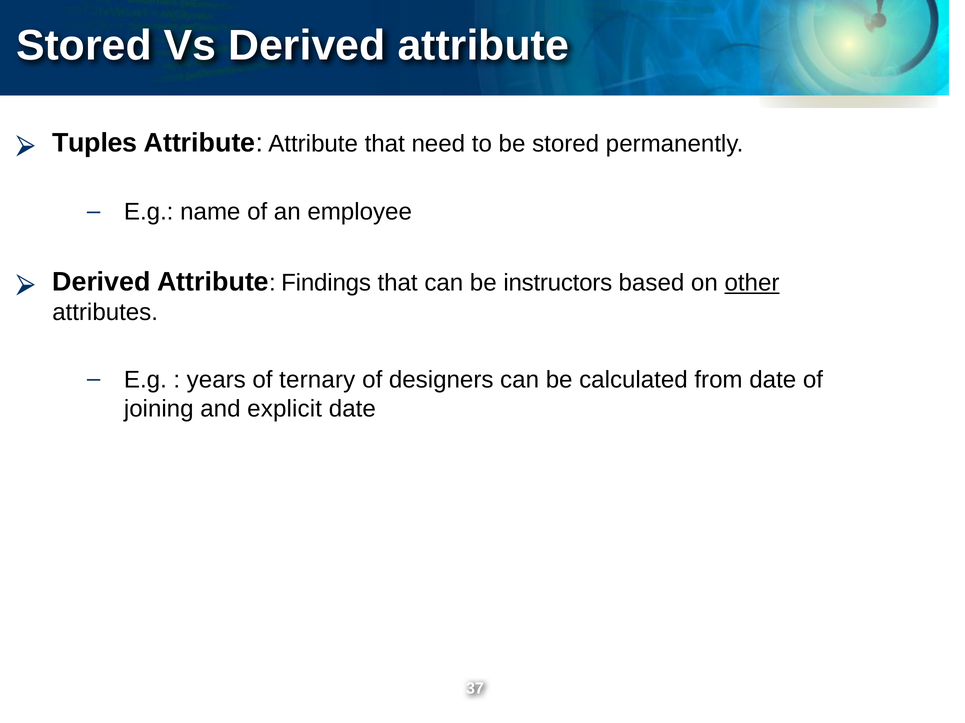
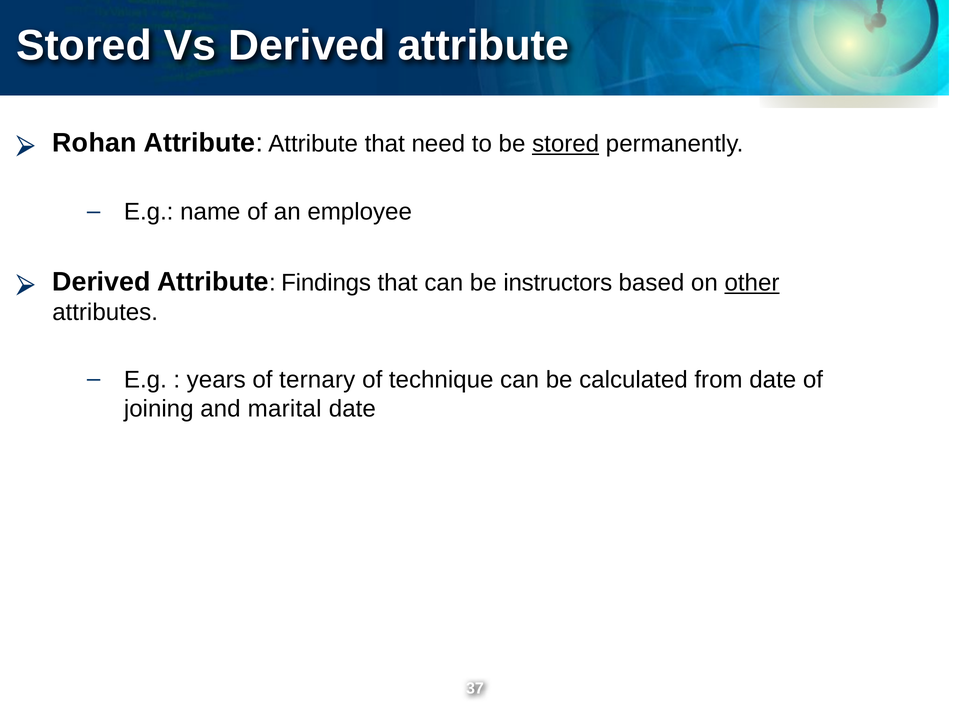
Tuples: Tuples -> Rohan
stored at (566, 144) underline: none -> present
designers: designers -> technique
explicit: explicit -> marital
